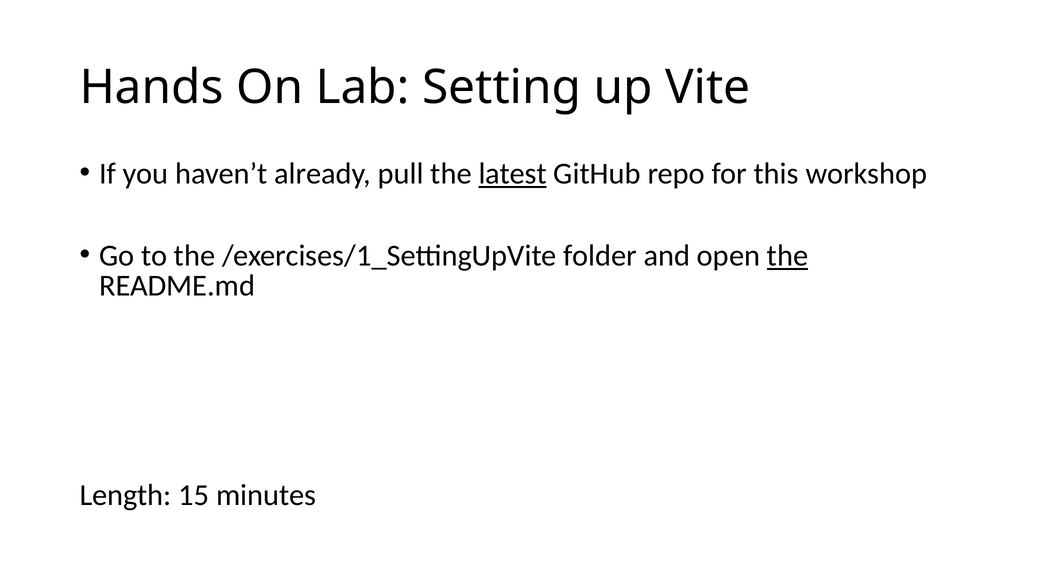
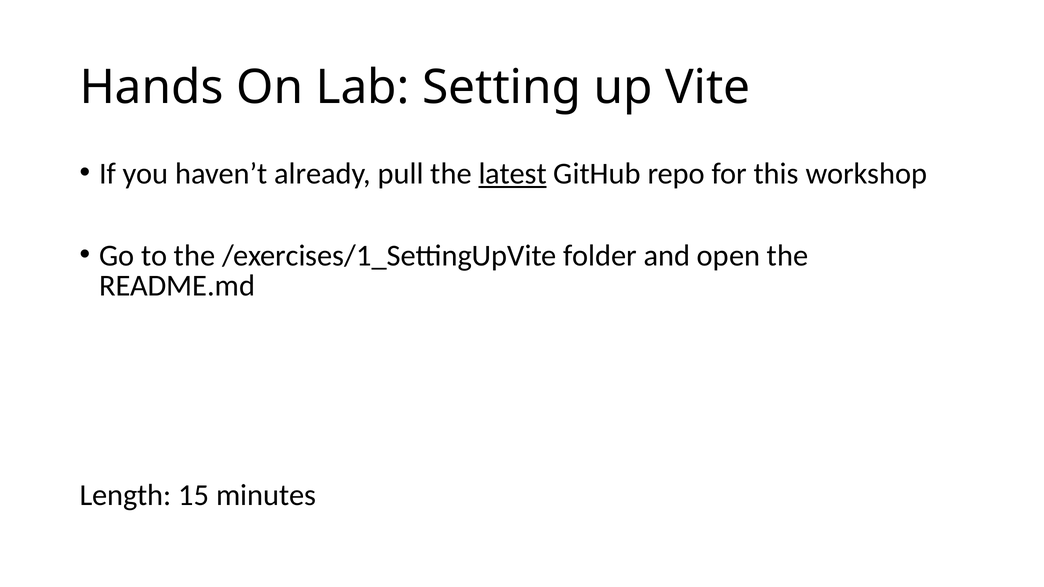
the at (788, 256) underline: present -> none
